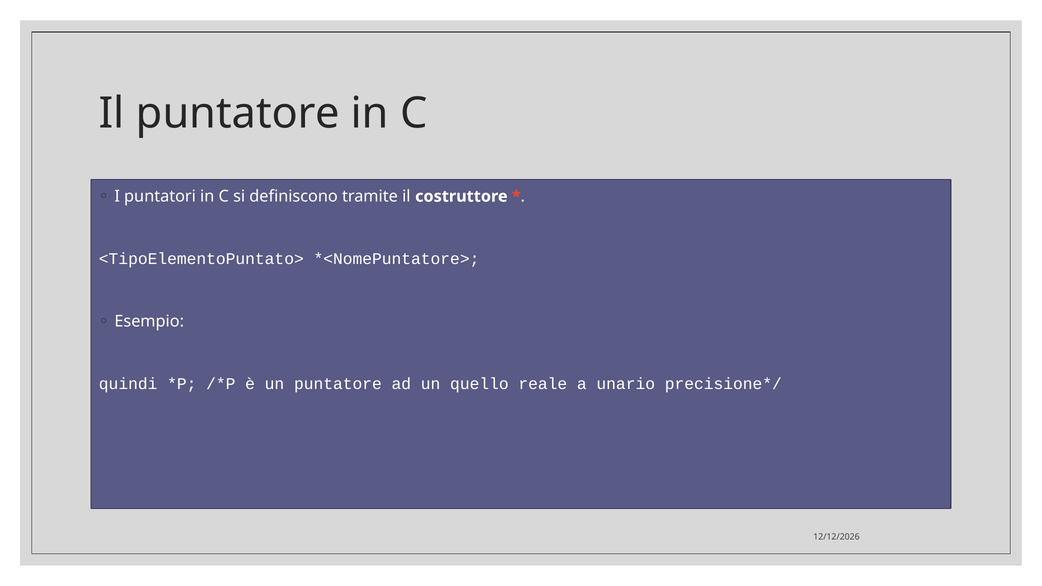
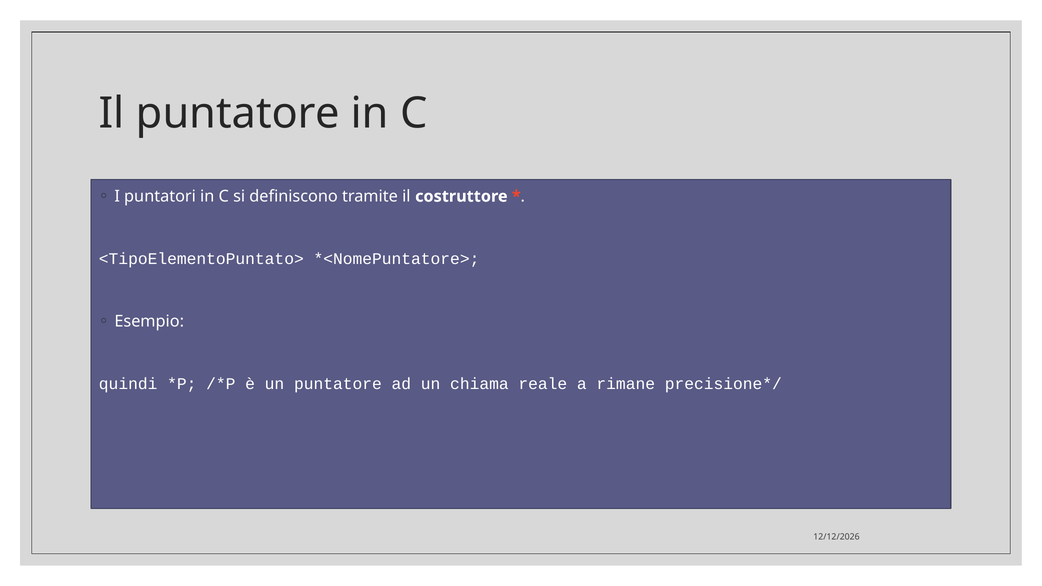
quello: quello -> chiama
unario: unario -> rimane
